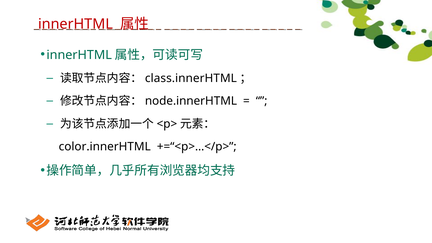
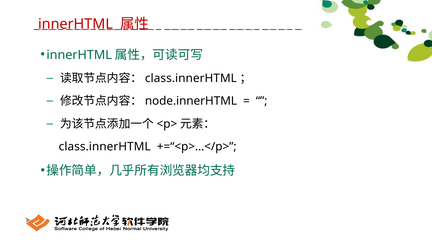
color.innerHTML at (105, 147): color.innerHTML -> class.innerHTML
